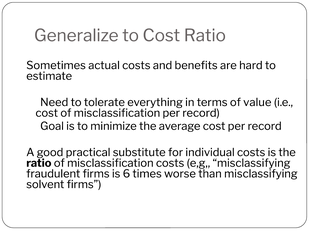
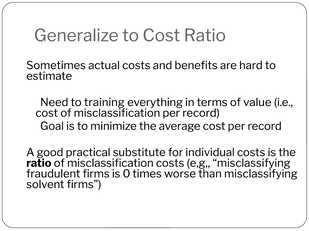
tolerate: tolerate -> training
6: 6 -> 0
